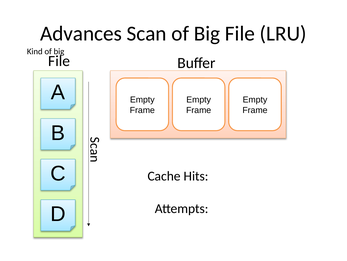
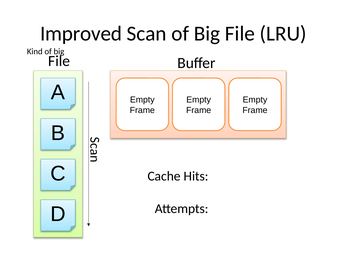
Advances: Advances -> Improved
